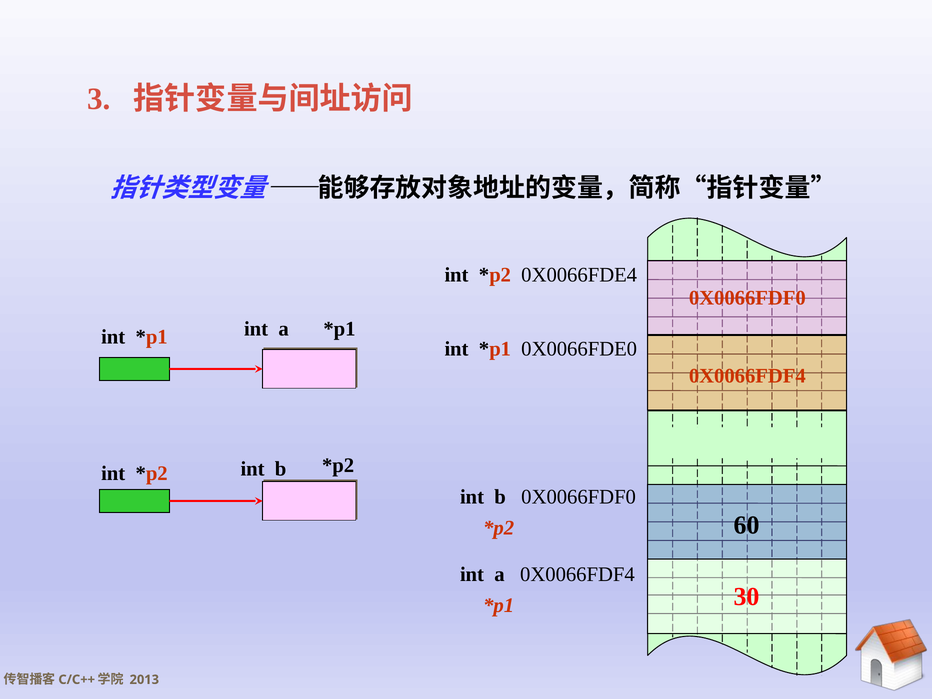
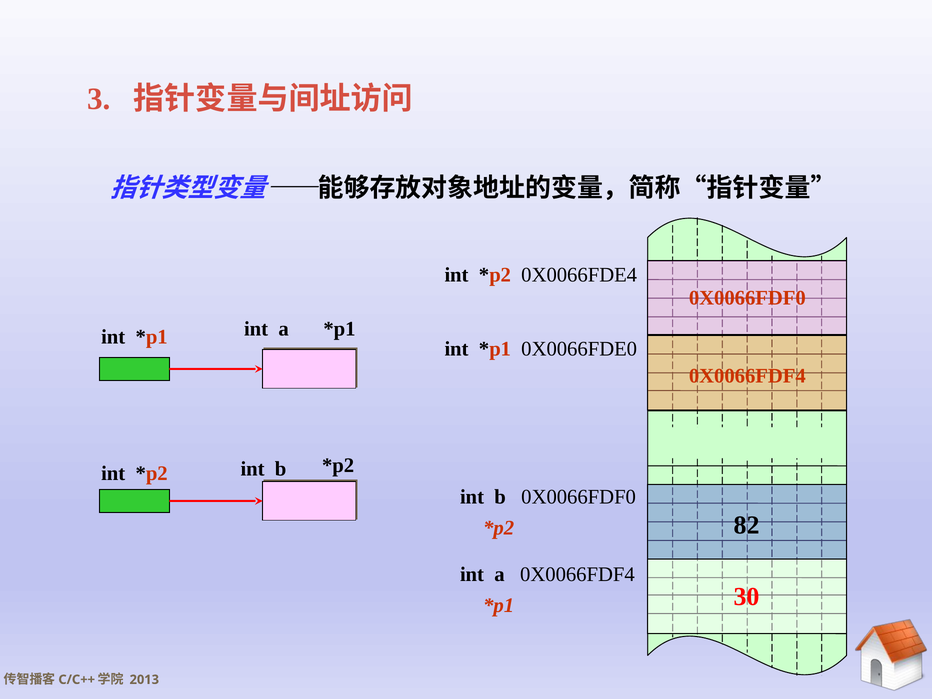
60: 60 -> 82
